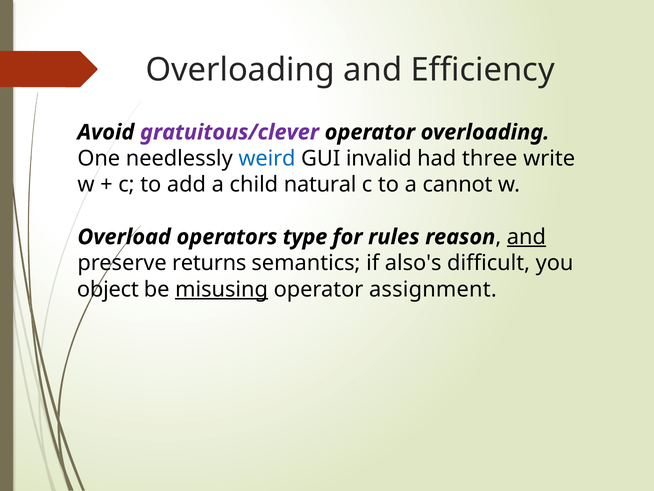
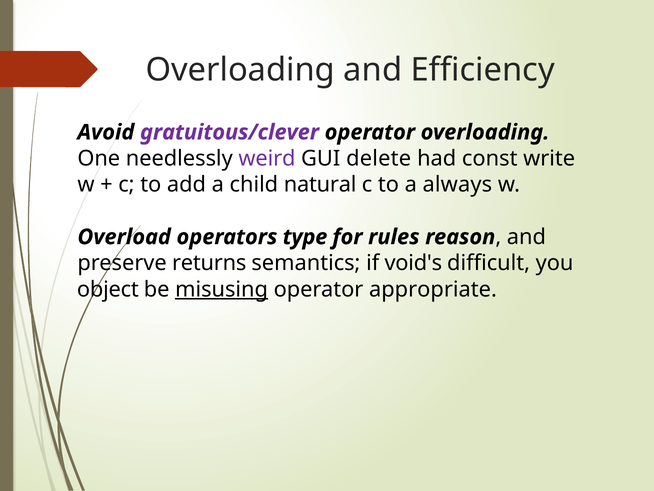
weird colour: blue -> purple
invalid: invalid -> delete
three: three -> const
cannot: cannot -> always
and at (526, 237) underline: present -> none
also's: also's -> void's
assignment: assignment -> appropriate
